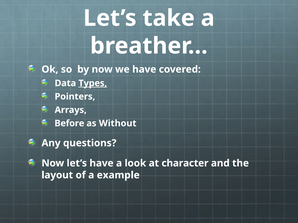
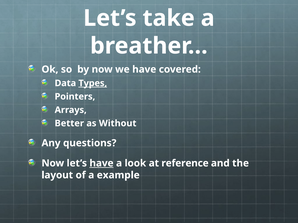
Before: Before -> Better
have at (101, 164) underline: none -> present
character: character -> reference
